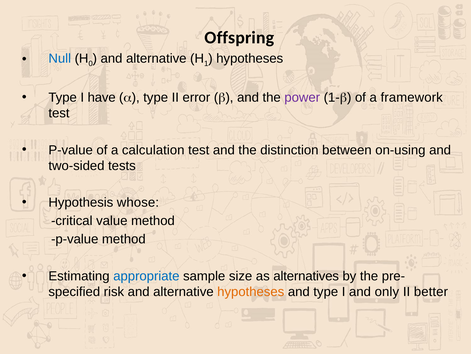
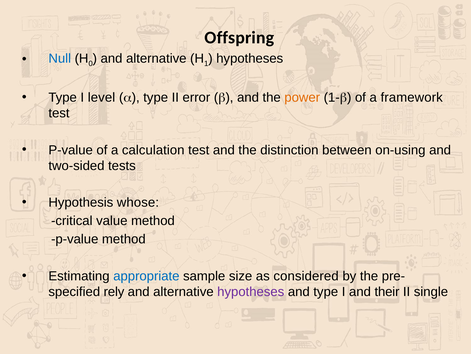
have: have -> level
power colour: purple -> orange
alternatives: alternatives -> considered
risk: risk -> rely
hypotheses at (251, 291) colour: orange -> purple
only: only -> their
better: better -> single
